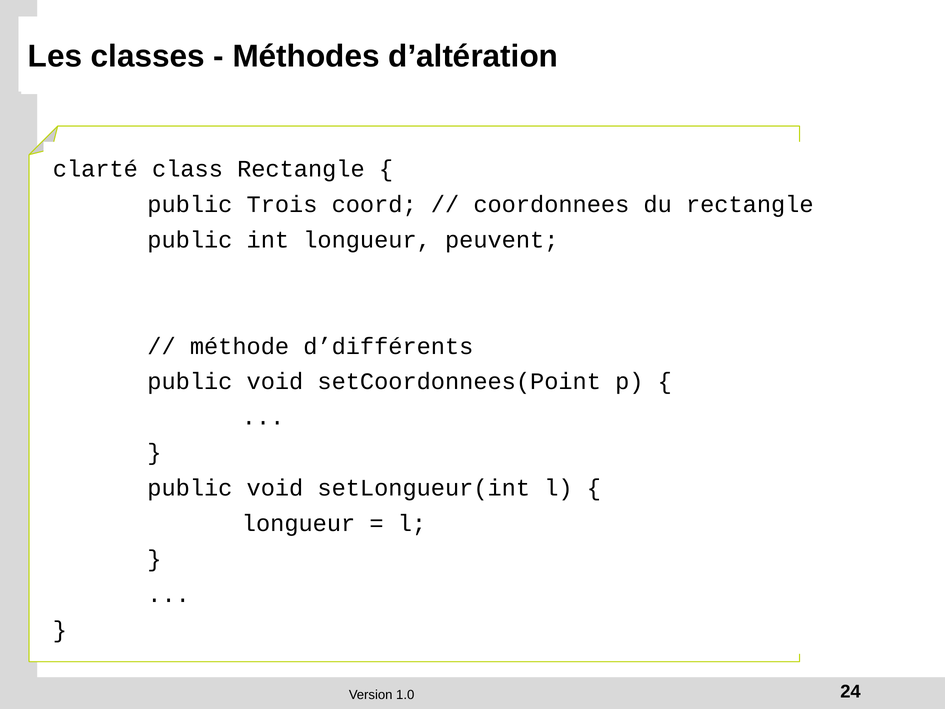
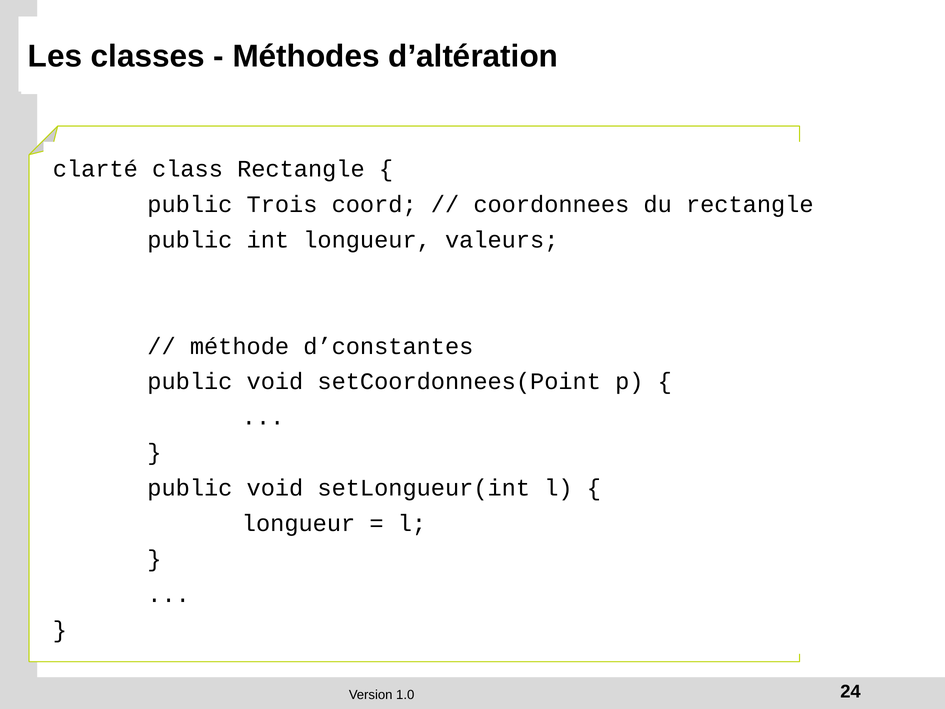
peuvent: peuvent -> valeurs
d’différents: d’différents -> d’constantes
